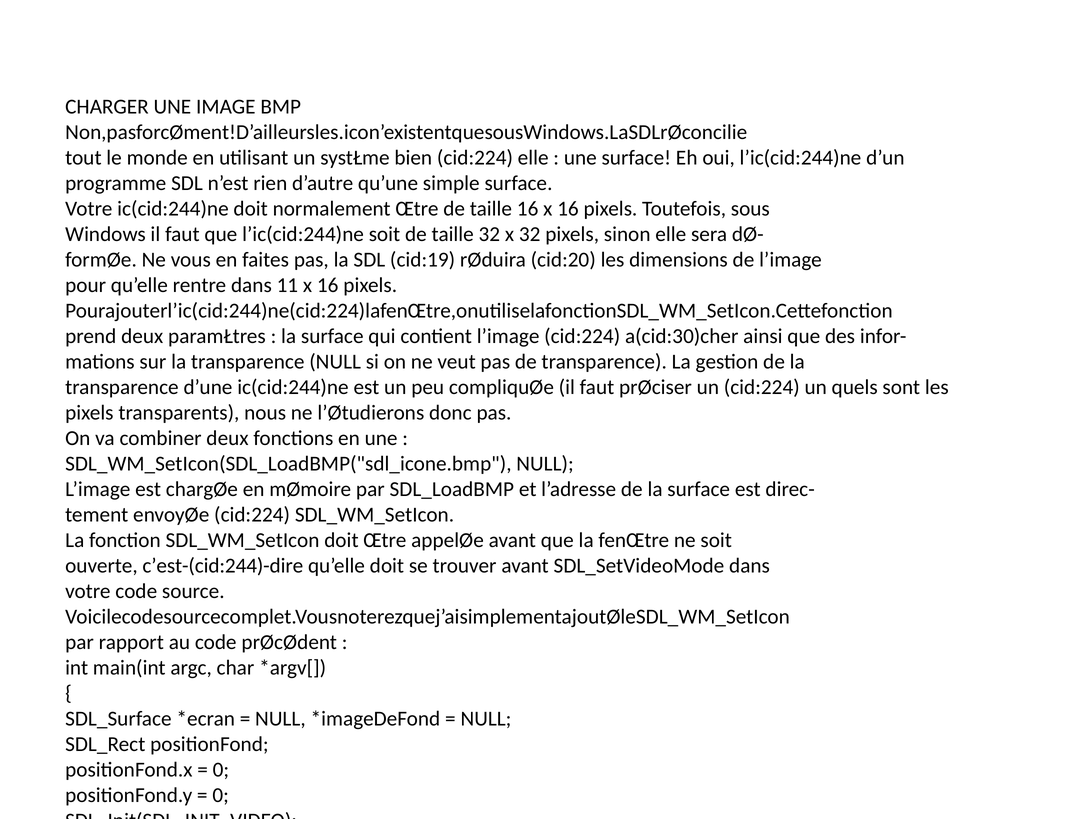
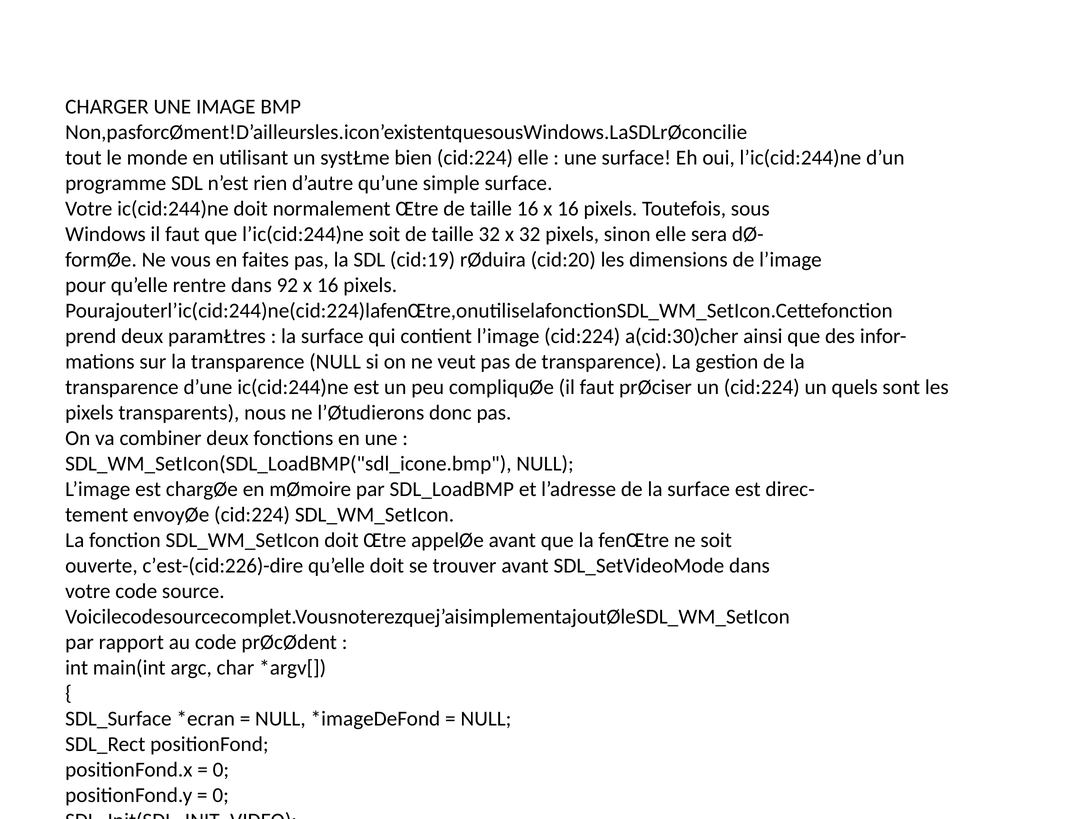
11: 11 -> 92
c’est-(cid:244)-dire: c’est-(cid:244)-dire -> c’est-(cid:226)-dire
